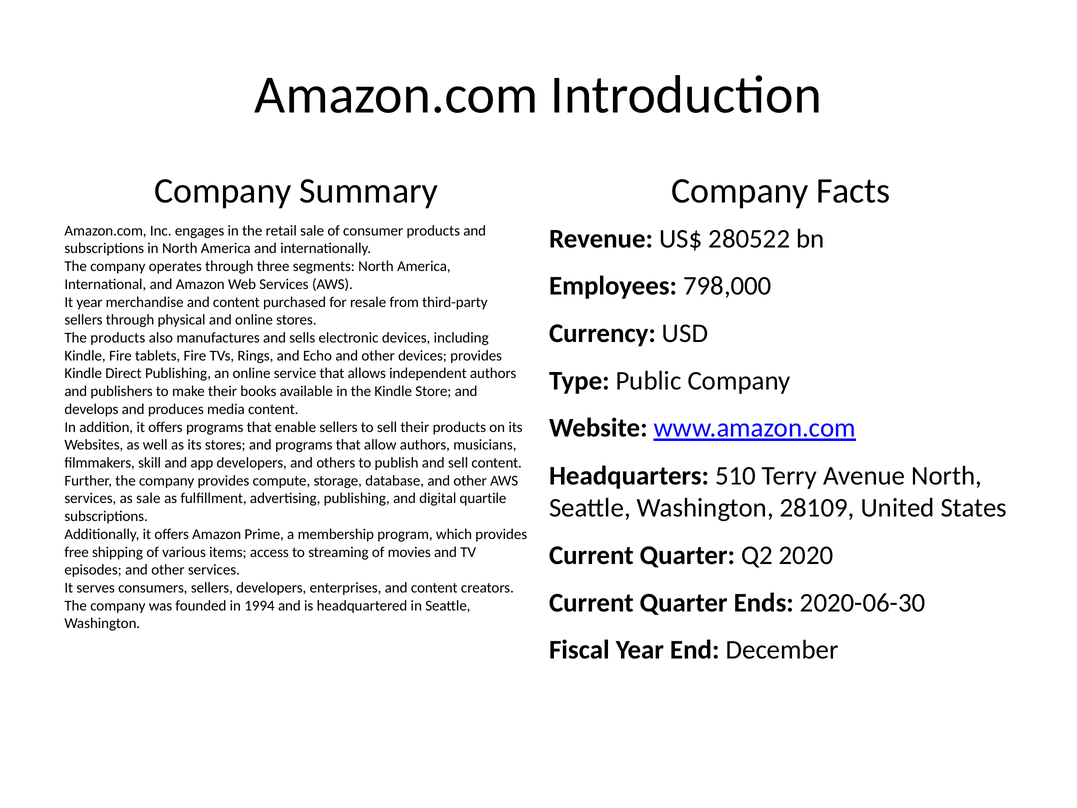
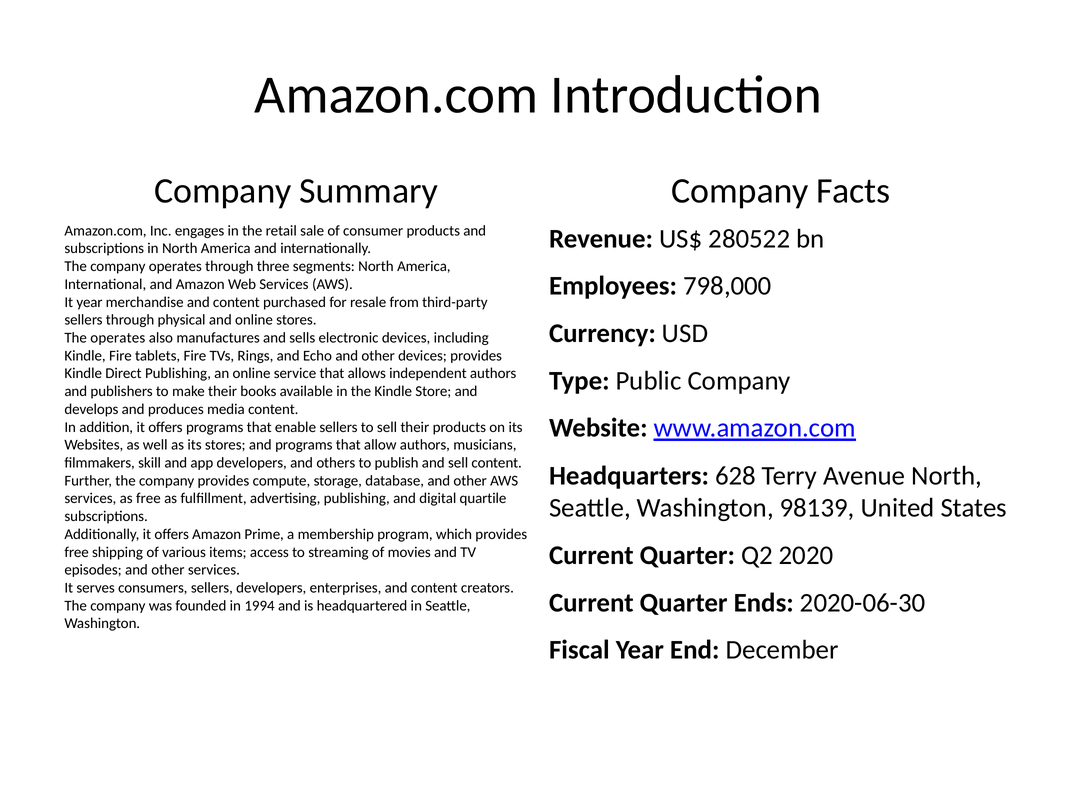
The products: products -> operates
510: 510 -> 628
as sale: sale -> free
28109: 28109 -> 98139
